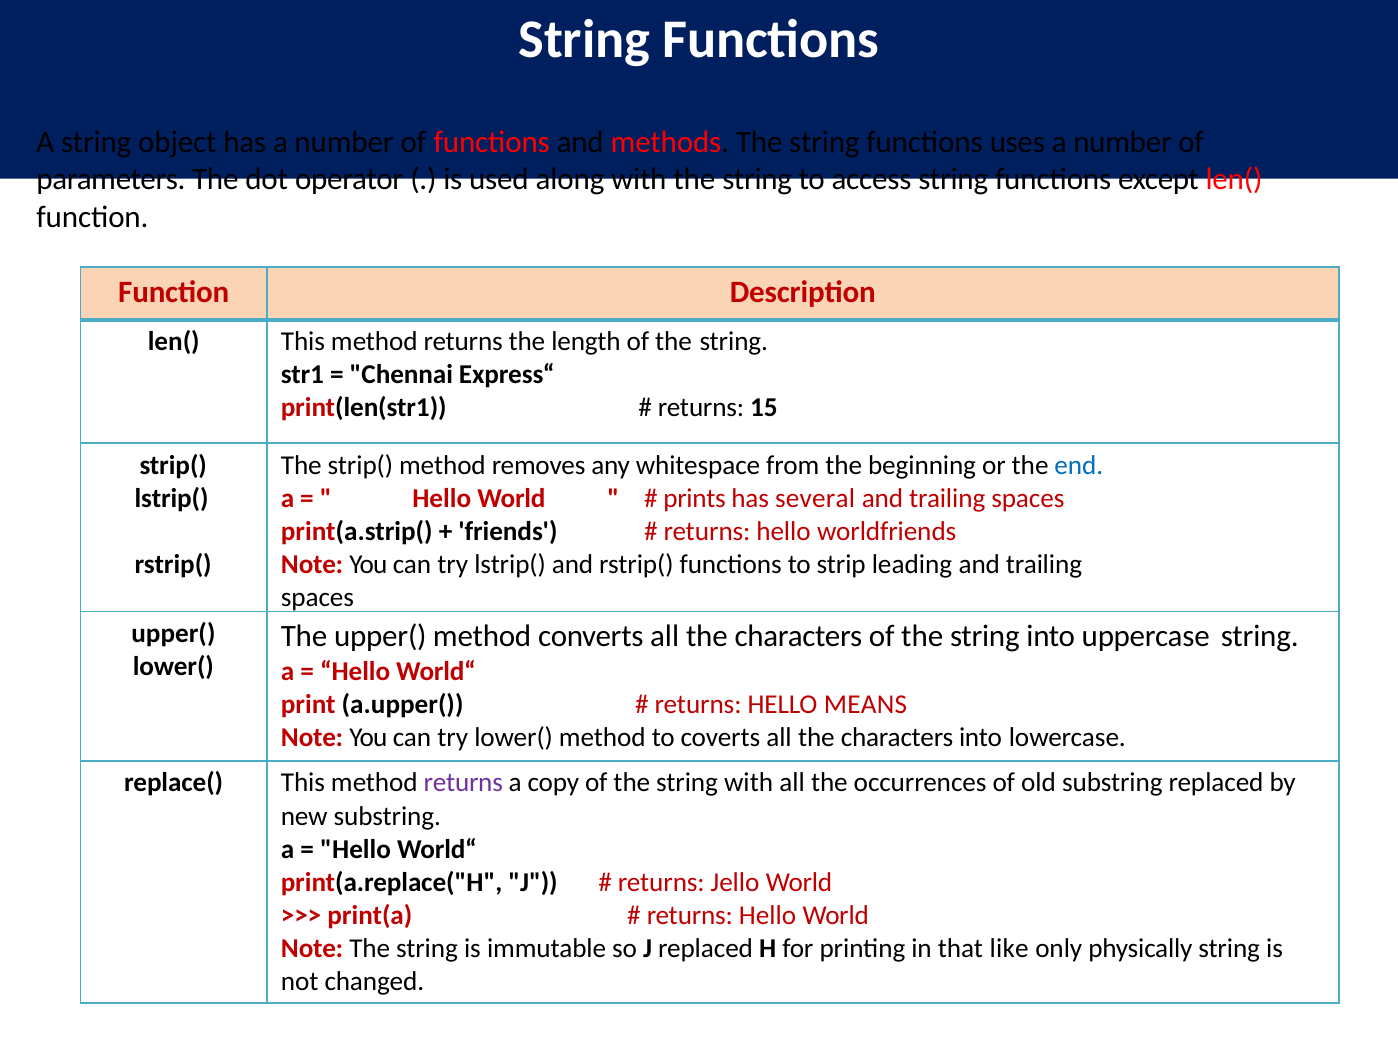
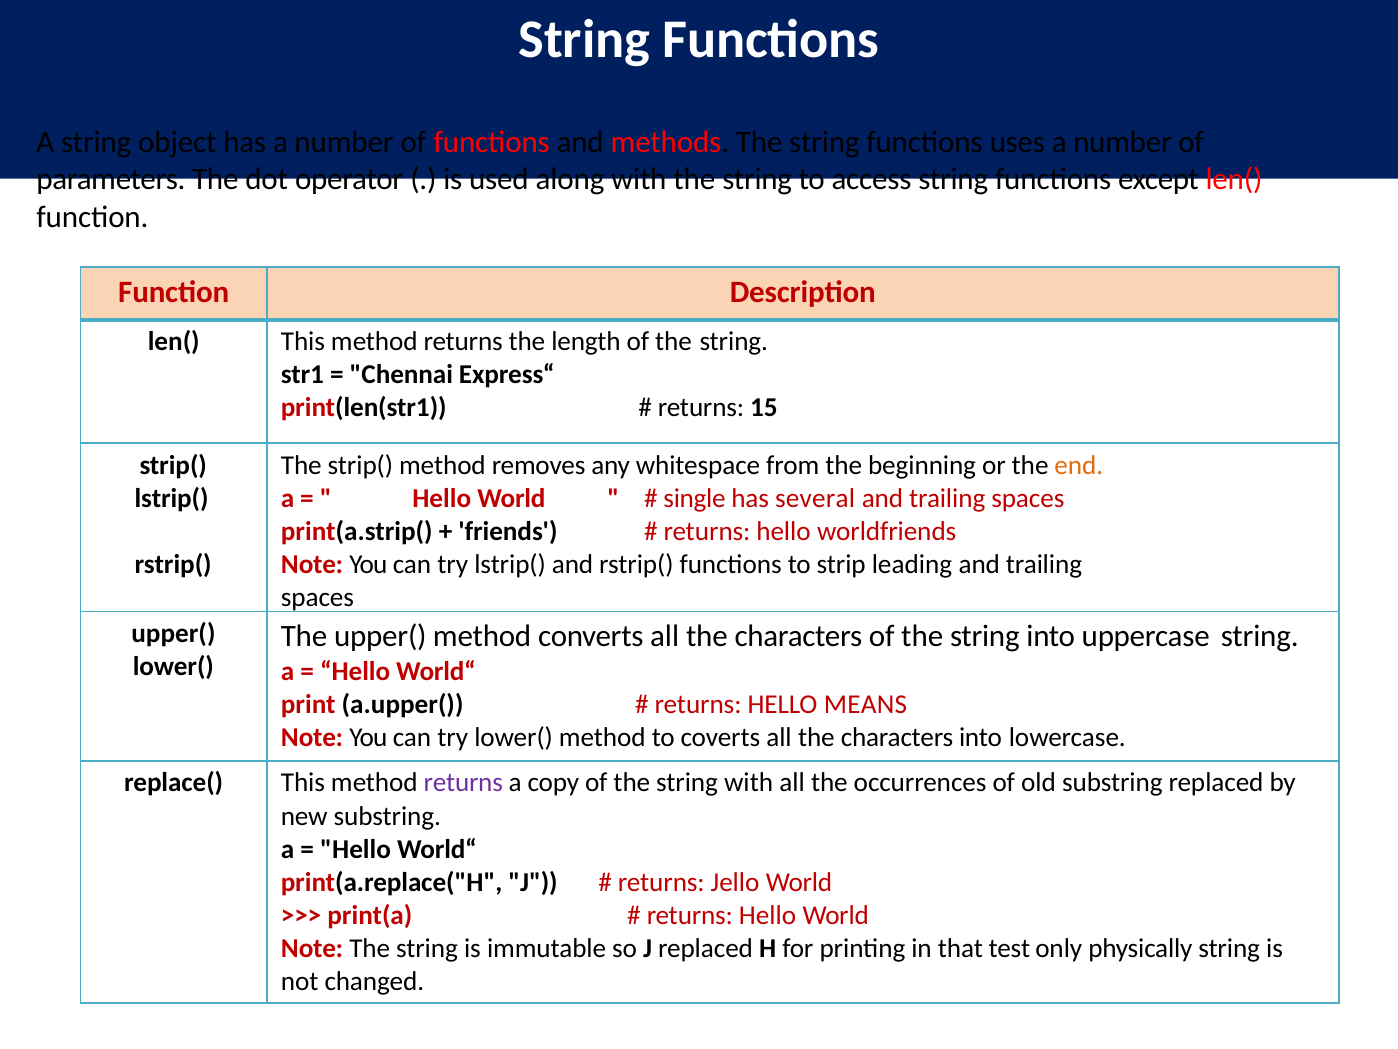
end colour: blue -> orange
prints: prints -> single
like: like -> test
